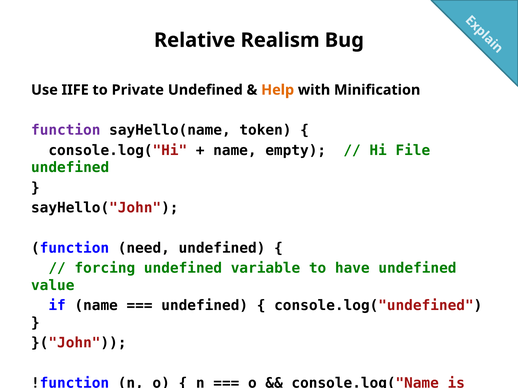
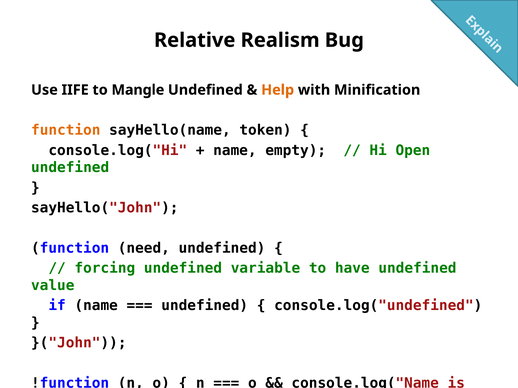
Private: Private -> Mangle
function at (66, 130) colour: purple -> orange
File: File -> Open
